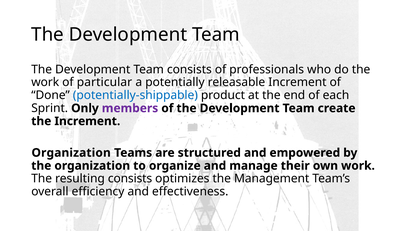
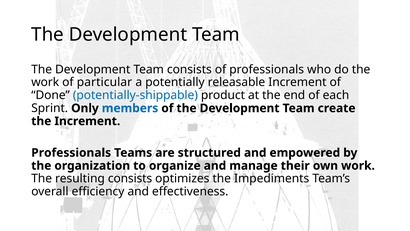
members colour: purple -> blue
Organization at (71, 153): Organization -> Professionals
Management: Management -> Impediments
